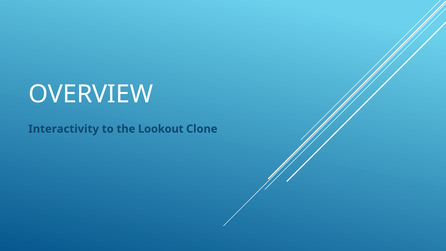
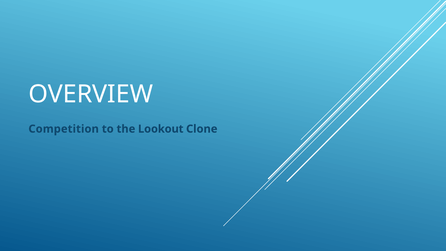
Interactivity: Interactivity -> Competition
